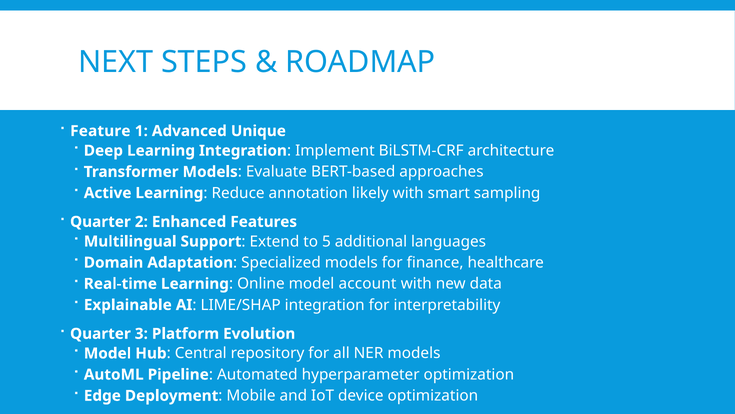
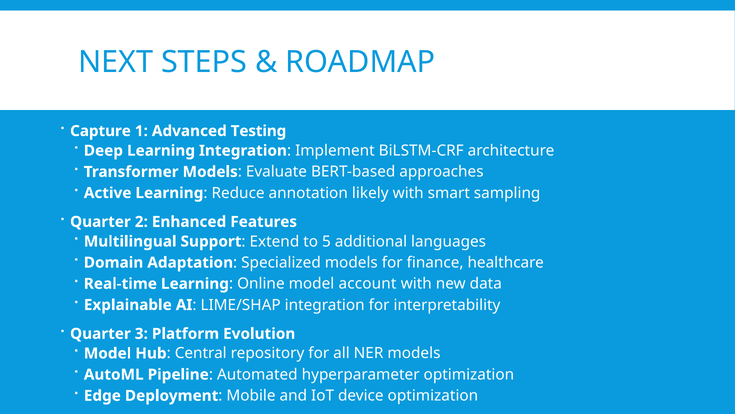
Feature: Feature -> Capture
Unique: Unique -> Testing
